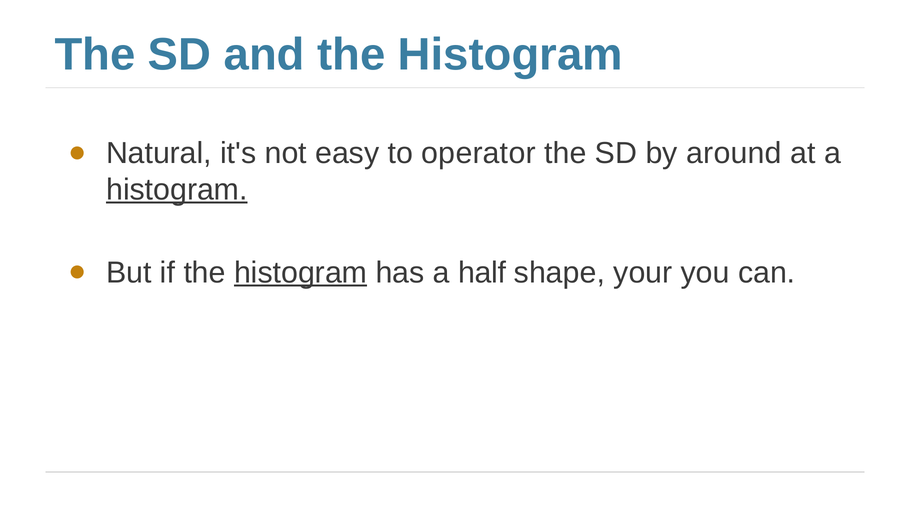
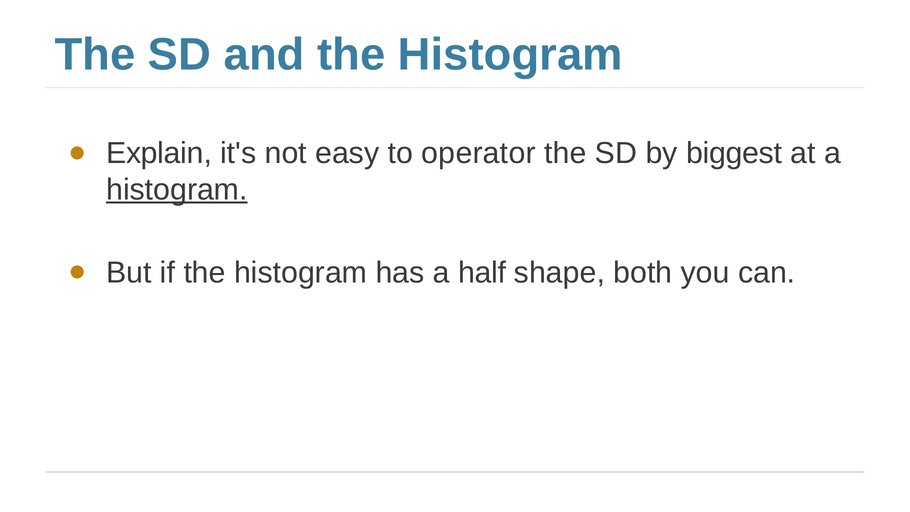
Natural: Natural -> Explain
around: around -> biggest
histogram at (301, 272) underline: present -> none
your: your -> both
